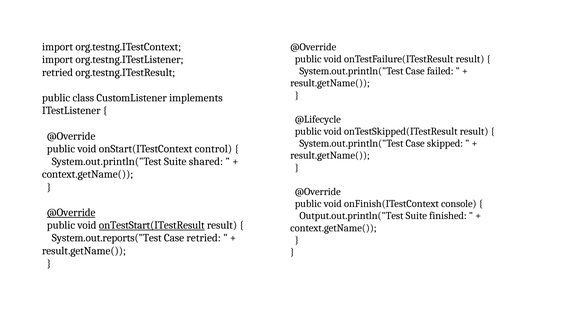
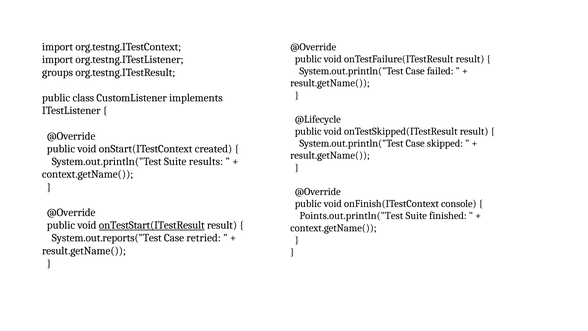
retried at (58, 72): retried -> groups
control: control -> created
shared: shared -> results
@Override at (71, 212) underline: present -> none
Output.out.println("Test: Output.out.println("Test -> Points.out.println("Test
